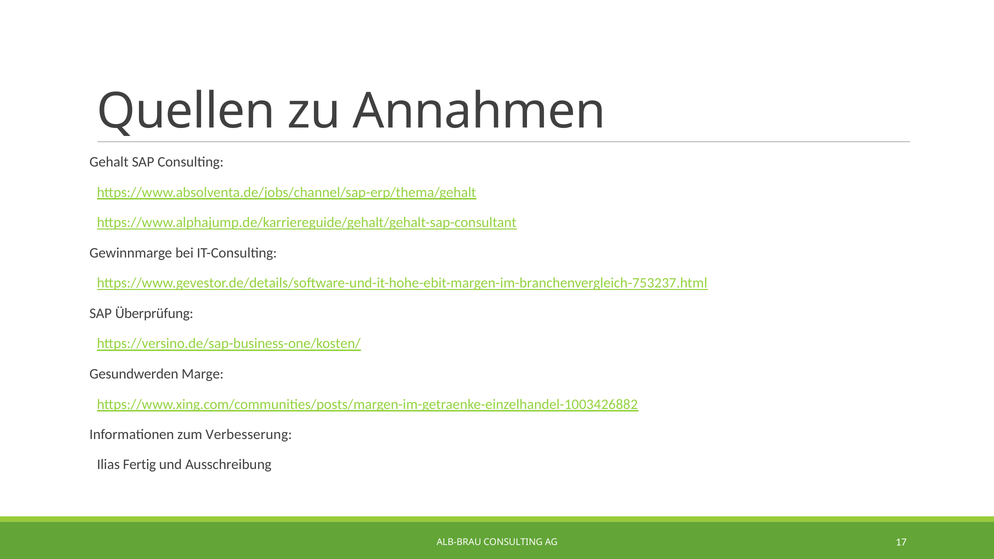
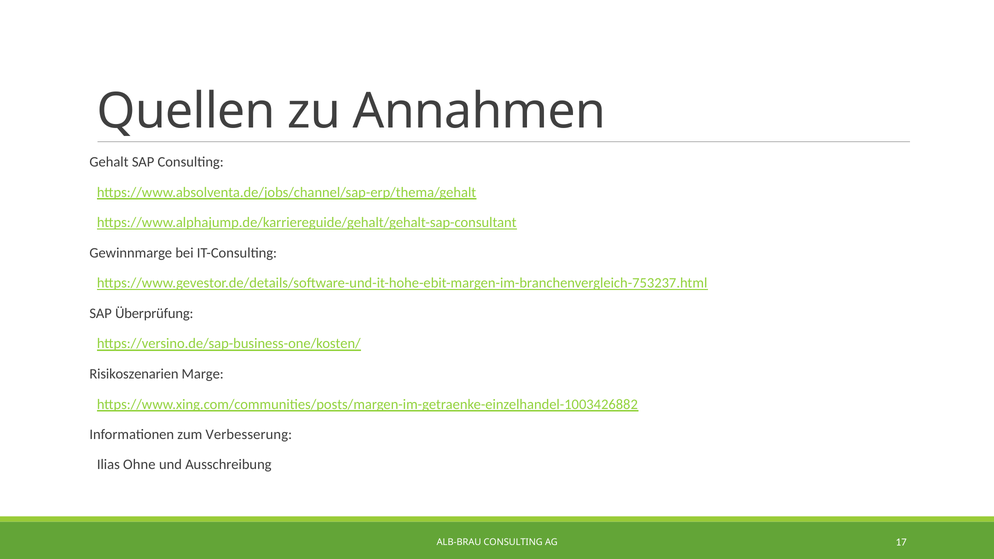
Gesundwerden: Gesundwerden -> Risikoszenarien
Fertig: Fertig -> Ohne
